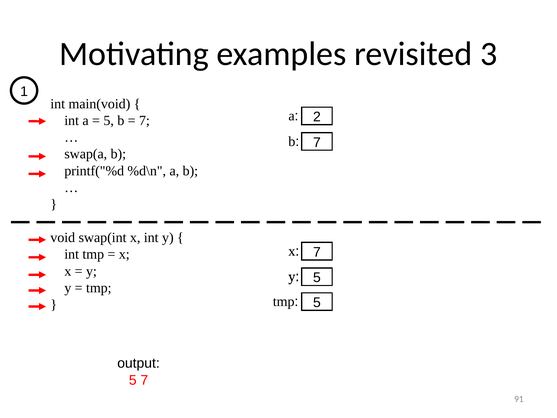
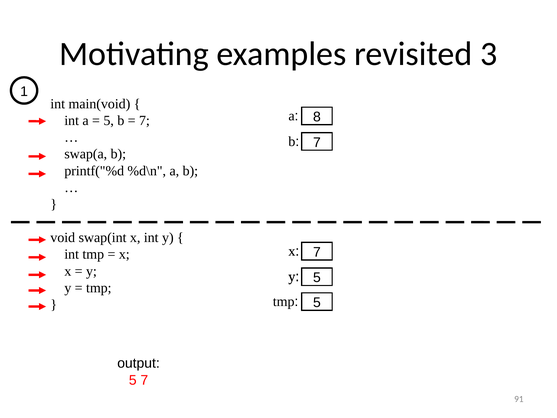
2: 2 -> 8
